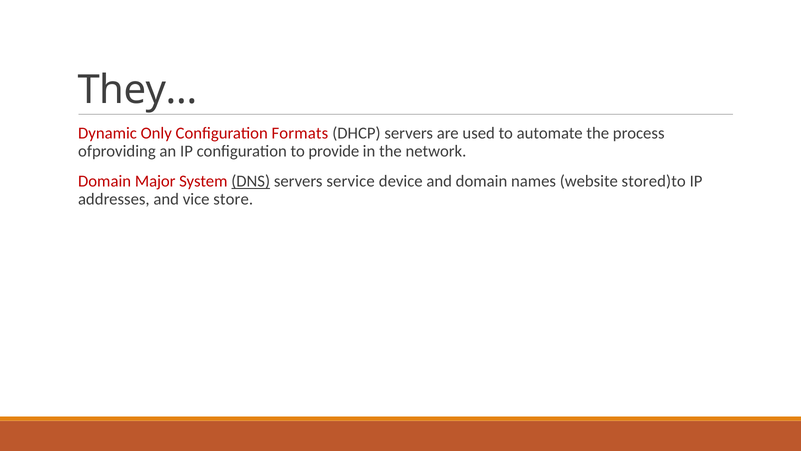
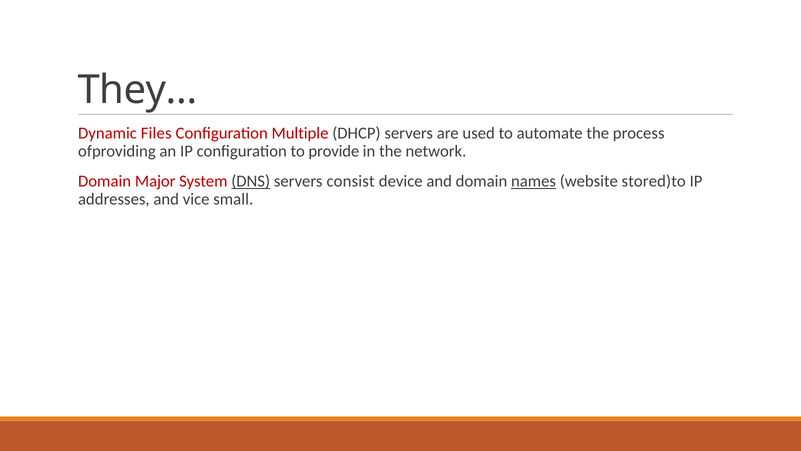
Only: Only -> Files
Formats: Formats -> Multiple
service: service -> consist
names underline: none -> present
store: store -> small
